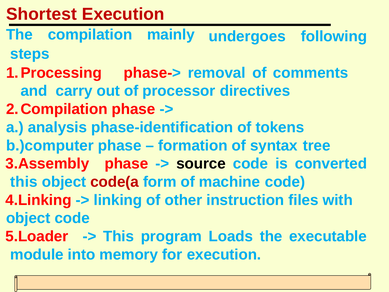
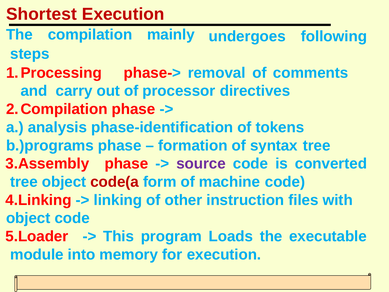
b.)computer: b.)computer -> b.)programs
source colour: black -> purple
this at (24, 182): this -> tree
